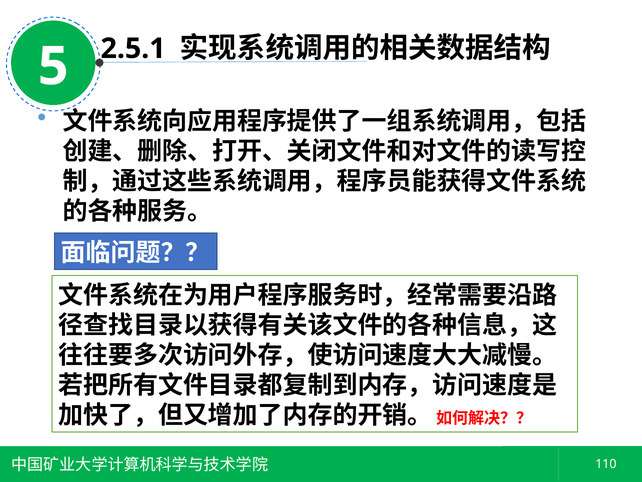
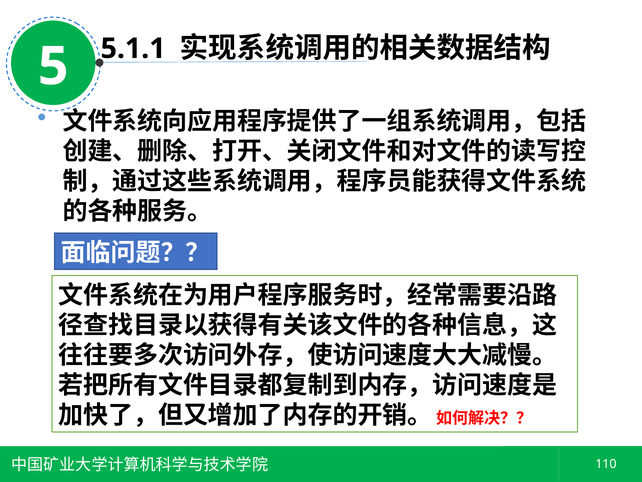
2.5.1: 2.5.1 -> 5.1.1
